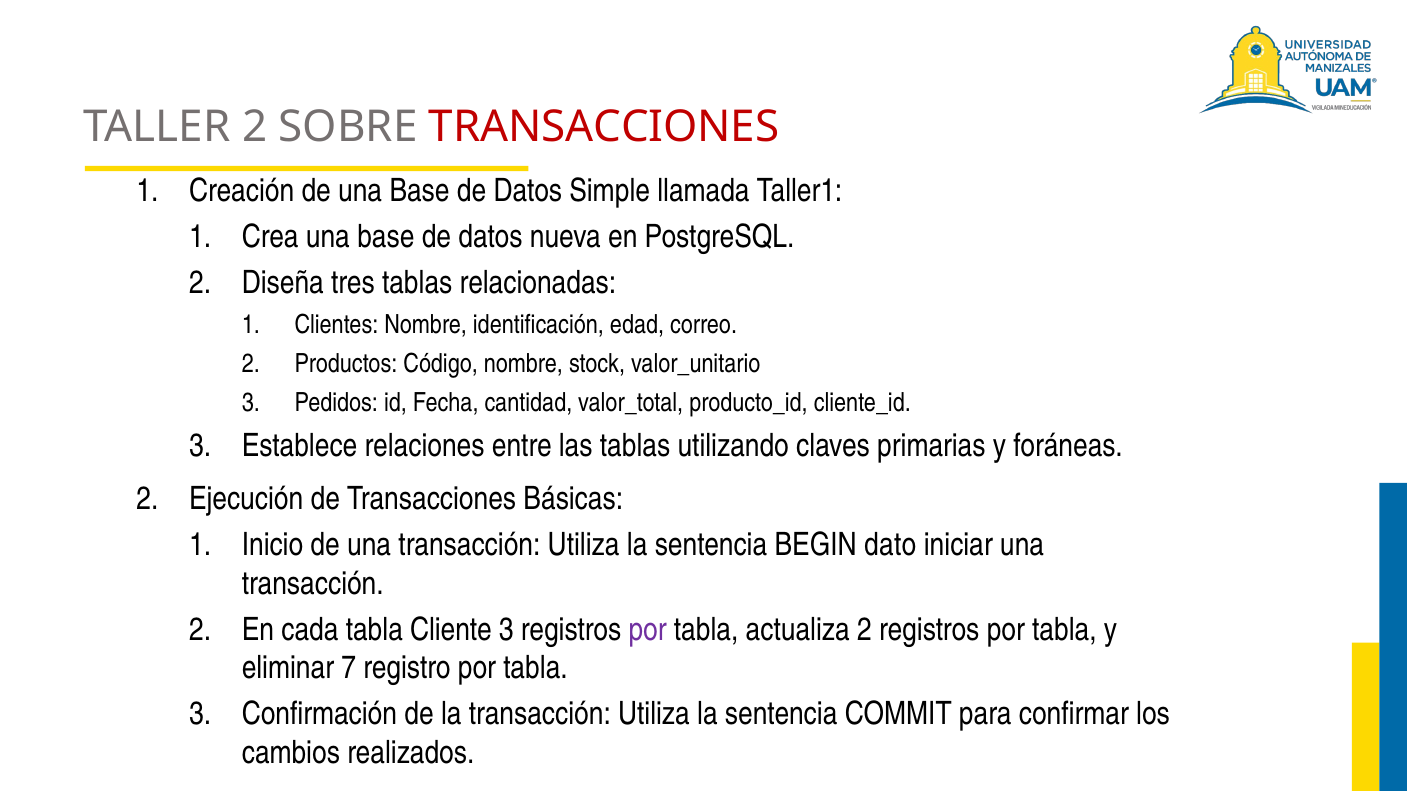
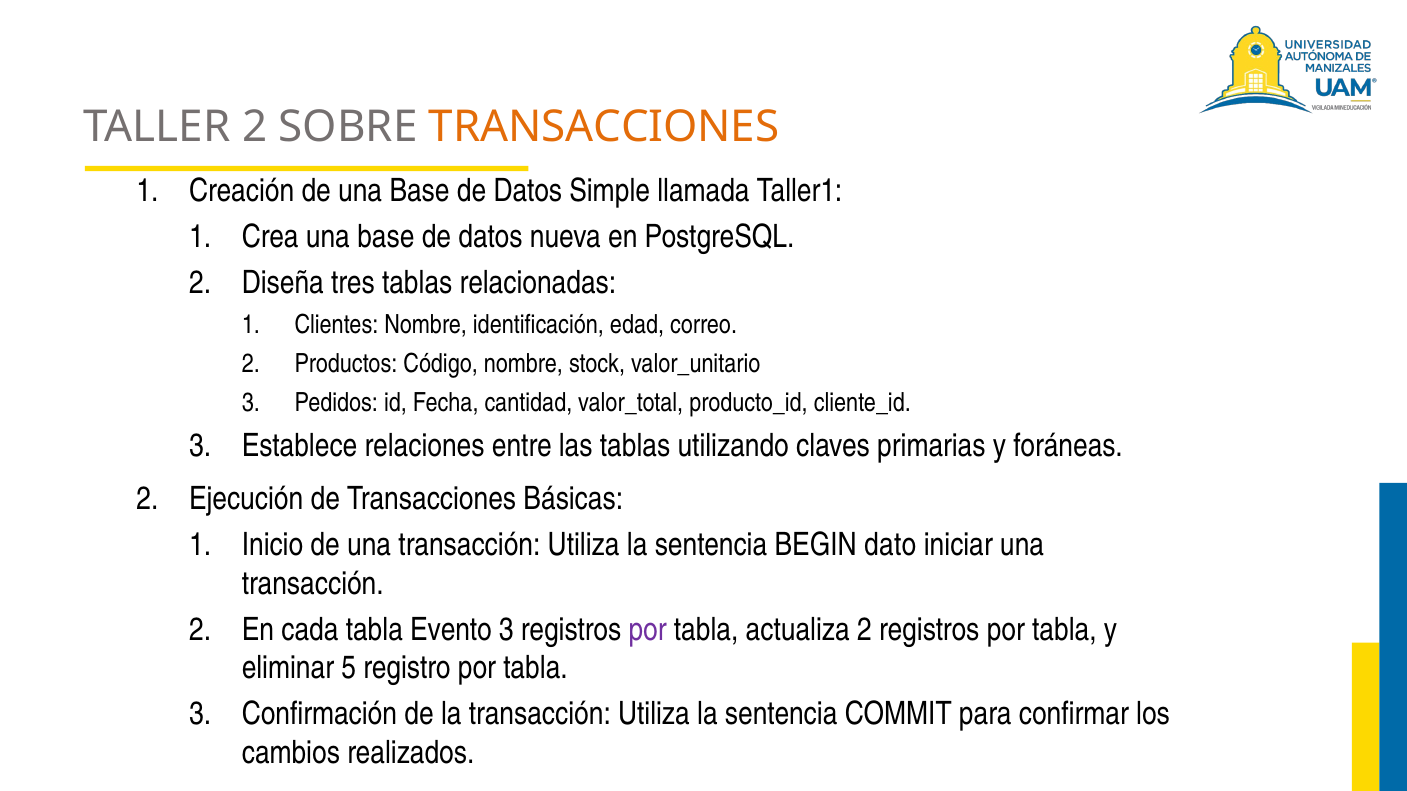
TRANSACCIONES at (604, 127) colour: red -> orange
Cliente: Cliente -> Evento
7: 7 -> 5
